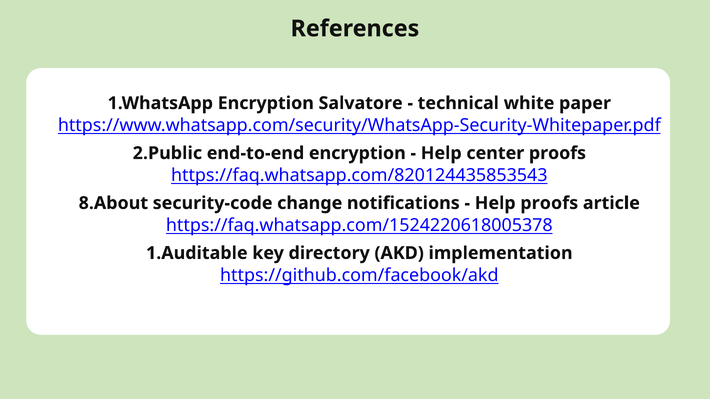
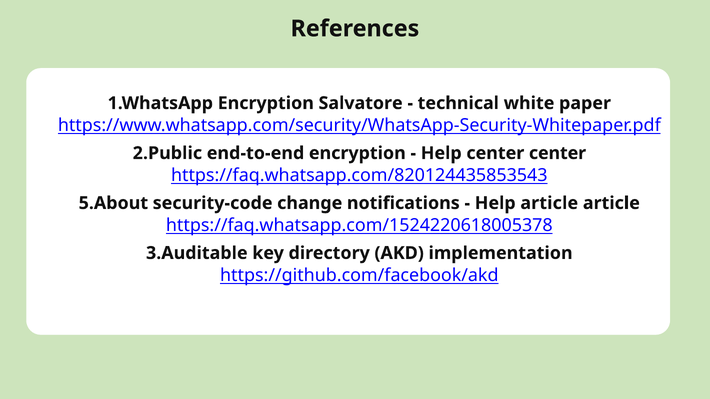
center proofs: proofs -> center
8.About: 8.About -> 5.About
Help proofs: proofs -> article
1.Auditable: 1.Auditable -> 3.Auditable
